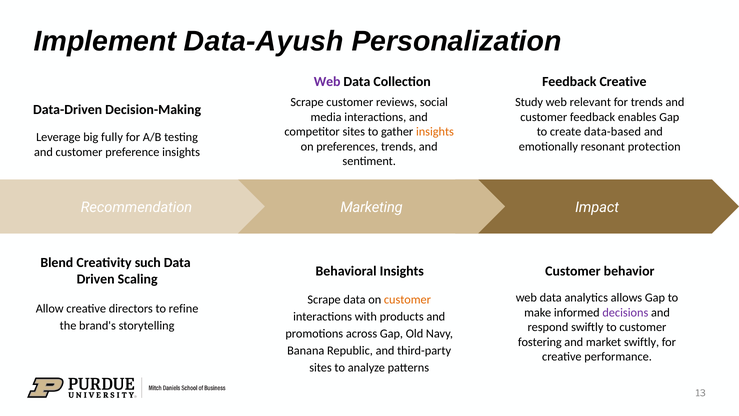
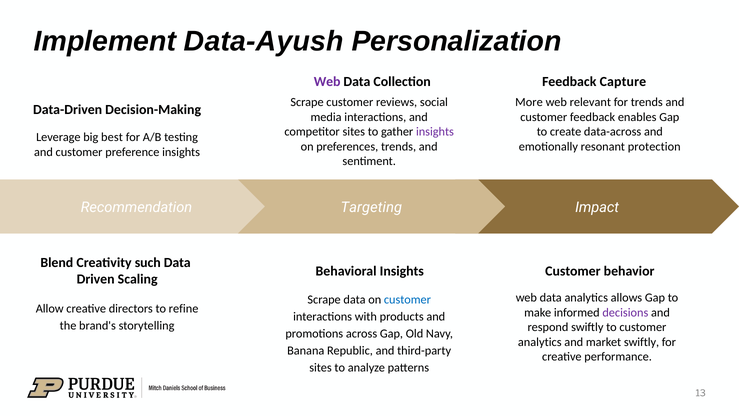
Feedback Creative: Creative -> Capture
Study: Study -> More
data-based: data-based -> data-across
insights at (435, 132) colour: orange -> purple
fully: fully -> best
Marketing: Marketing -> Targeting
customer at (407, 300) colour: orange -> blue
fostering at (540, 342): fostering -> analytics
